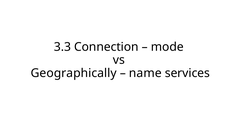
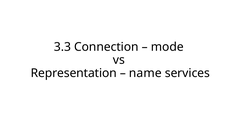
Geographically: Geographically -> Representation
